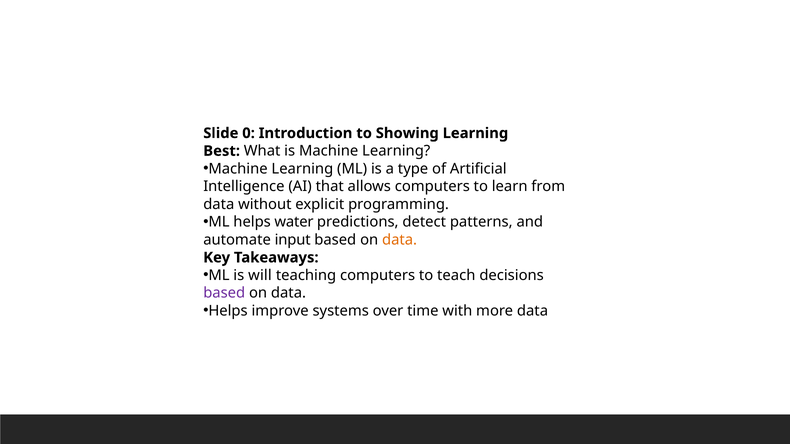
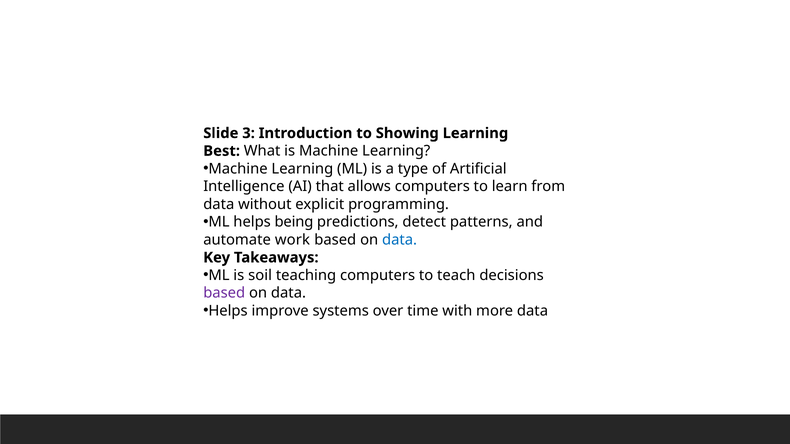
0: 0 -> 3
water: water -> being
input: input -> work
data at (400, 240) colour: orange -> blue
will: will -> soil
